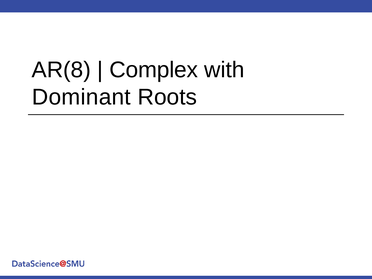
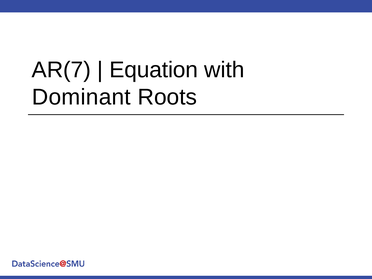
AR(8: AR(8 -> AR(7
Complex: Complex -> Equation
